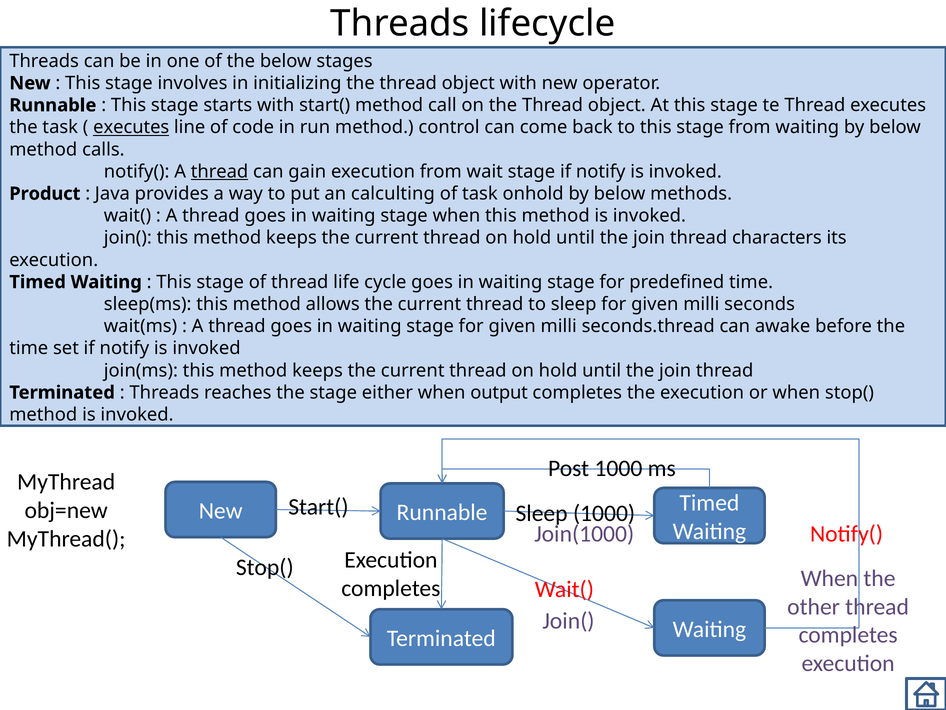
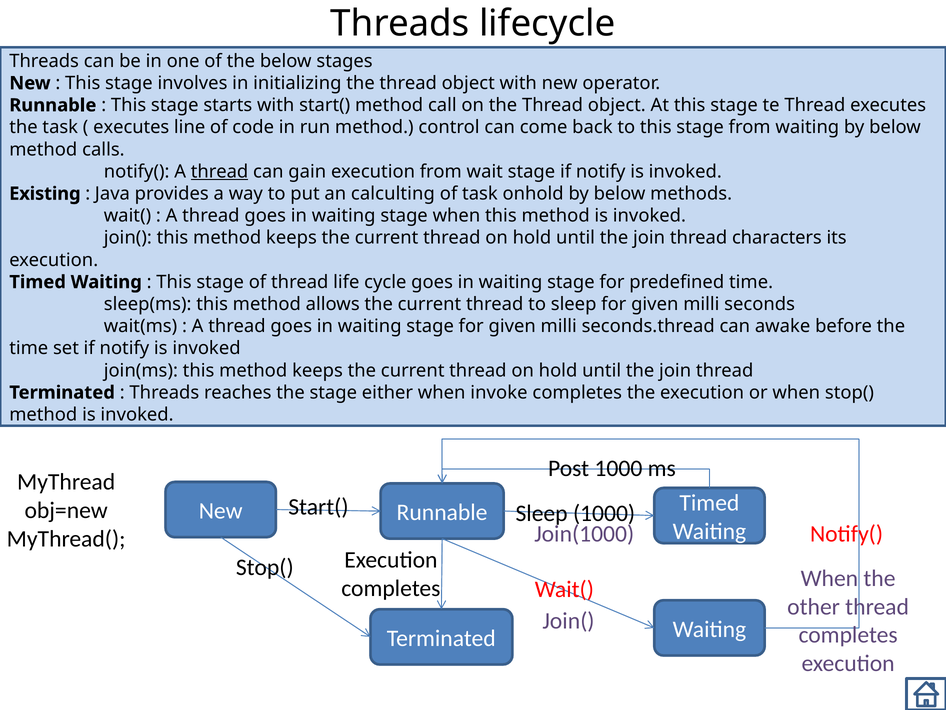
executes at (131, 127) underline: present -> none
Product: Product -> Existing
output: output -> invoke
